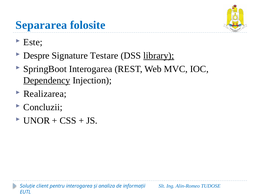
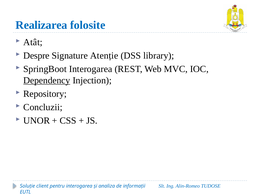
Separarea: Separarea -> Realizarea
Este: Este -> Atât
Testare: Testare -> Atenție
library underline: present -> none
Realizarea: Realizarea -> Repository
